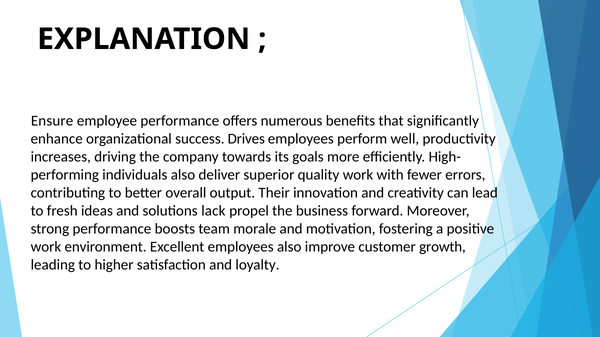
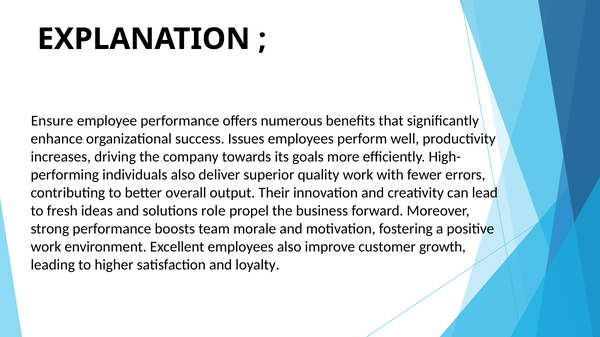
Drives: Drives -> Issues
lack: lack -> role
